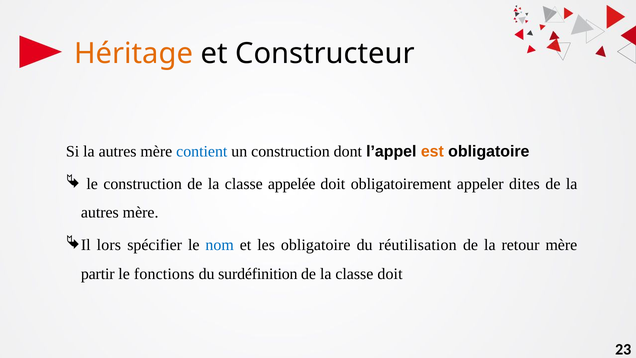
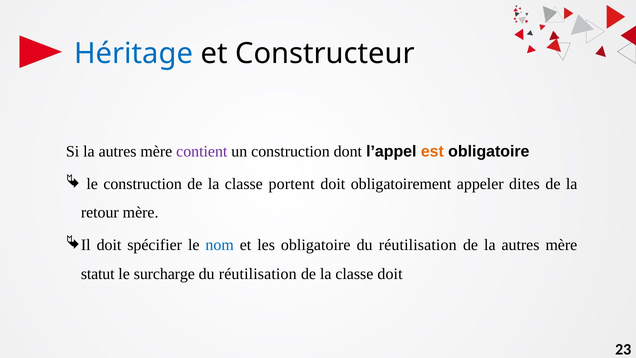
Héritage colour: orange -> blue
contient colour: blue -> purple
appelée: appelée -> portent
autres at (100, 212): autres -> retour
lors at (109, 245): lors -> doit
de la retour: retour -> autres
partir: partir -> statut
fonctions: fonctions -> surcharge
surdéfinition at (258, 274): surdéfinition -> réutilisation
